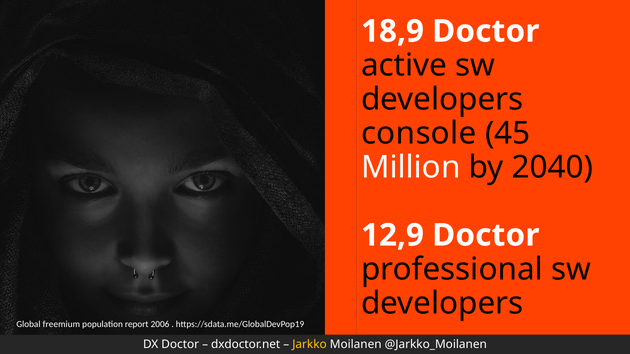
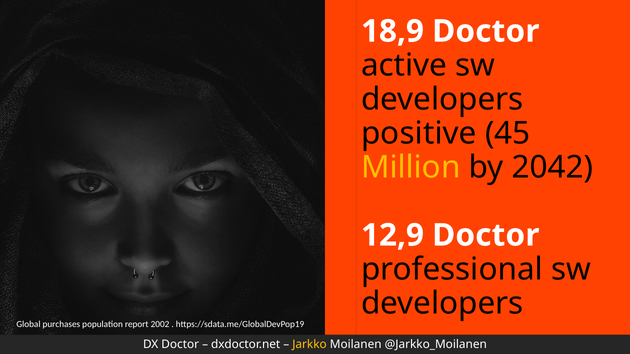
console: console -> positive
Million colour: white -> yellow
2040: 2040 -> 2042
freemium: freemium -> purchases
2006: 2006 -> 2002
